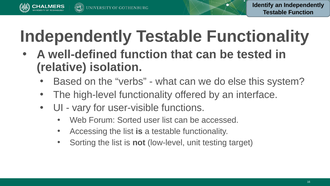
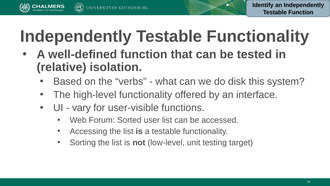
else: else -> disk
